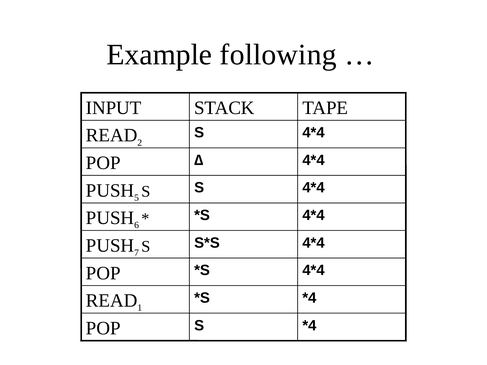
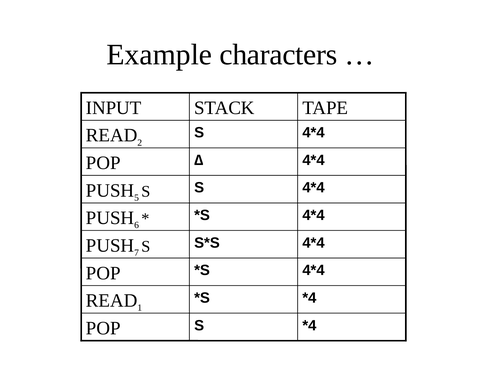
following: following -> characters
